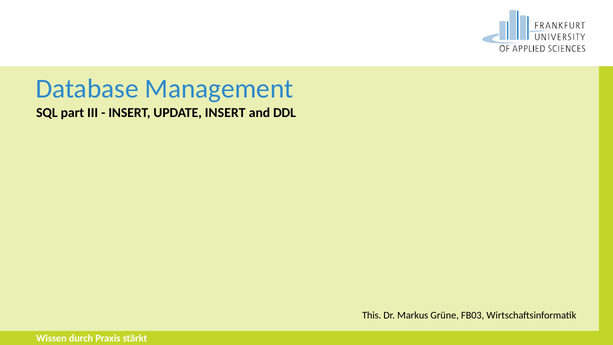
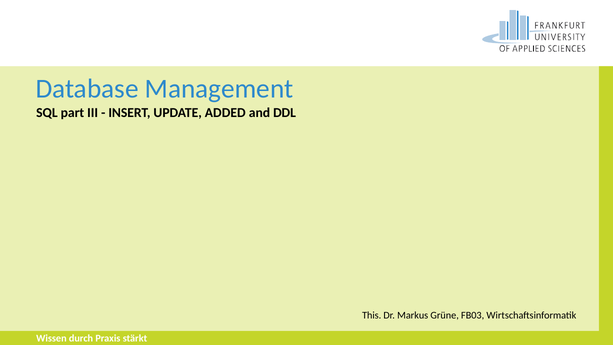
UPDATE INSERT: INSERT -> ADDED
